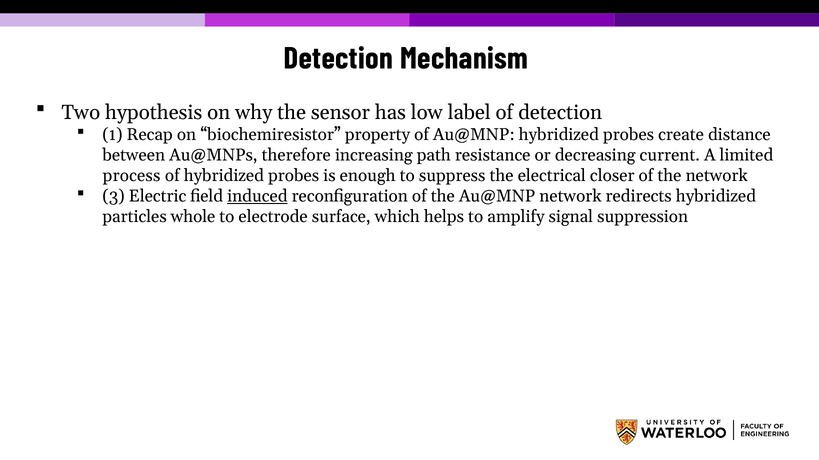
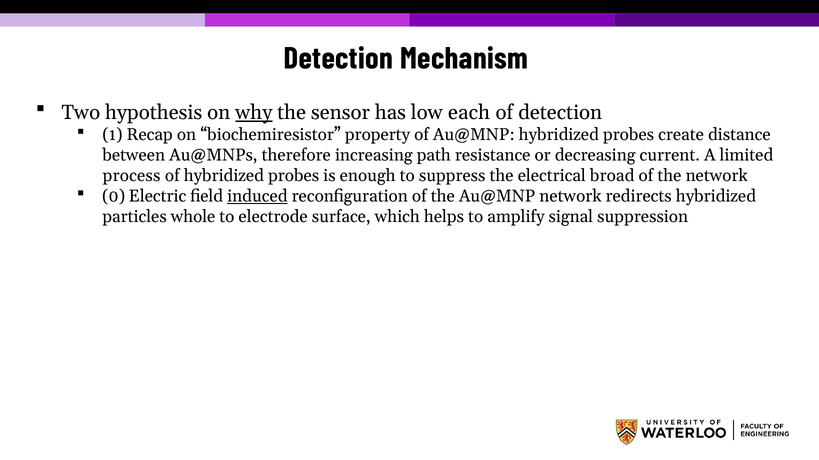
why underline: none -> present
label: label -> each
closer: closer -> broad
3: 3 -> 0
